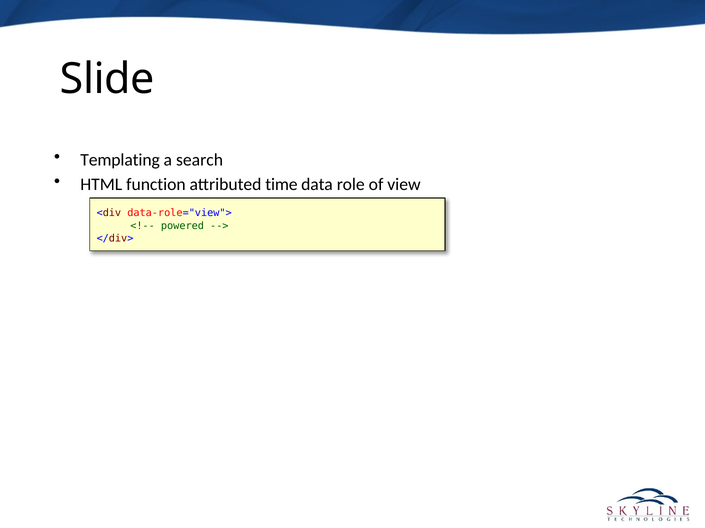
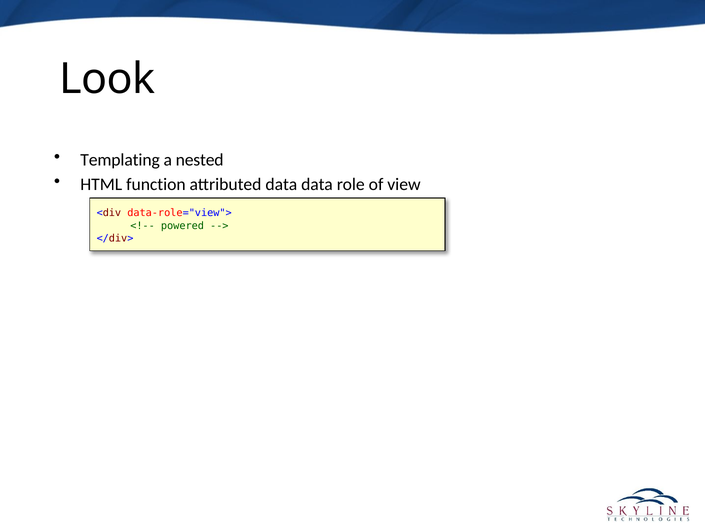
Slide: Slide -> Look
search: search -> nested
attributed time: time -> data
